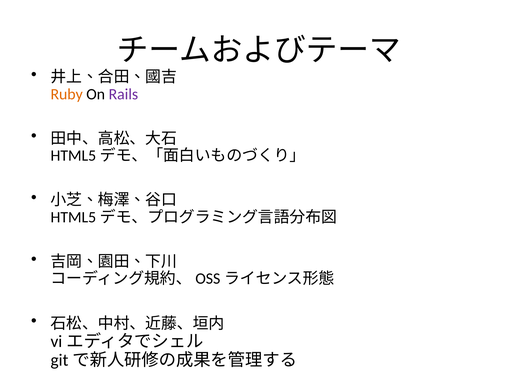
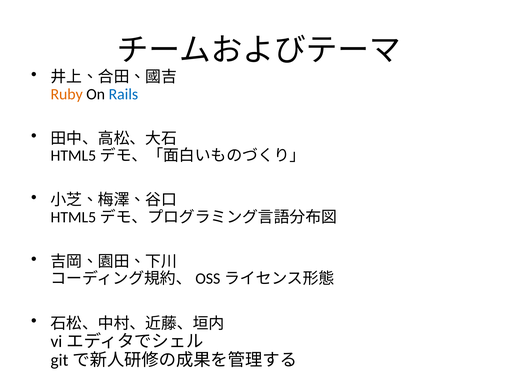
Rails colour: purple -> blue
